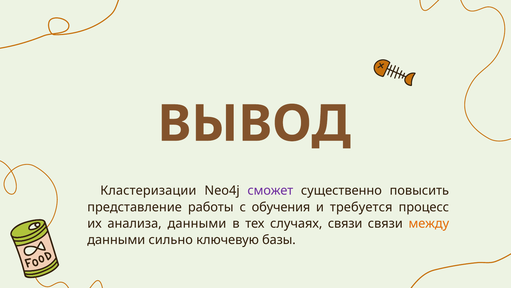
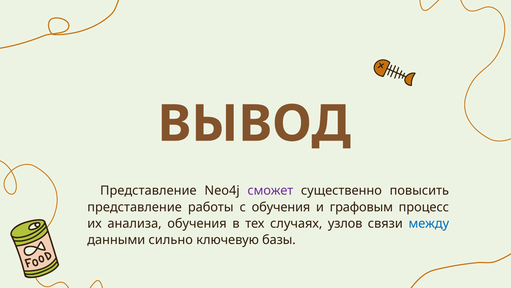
Кластеризации at (148, 190): Кластеризации -> Представление
требуется: требуется -> графовым
анализа данными: данными -> обучения
случаях связи: связи -> узлов
между colour: orange -> blue
